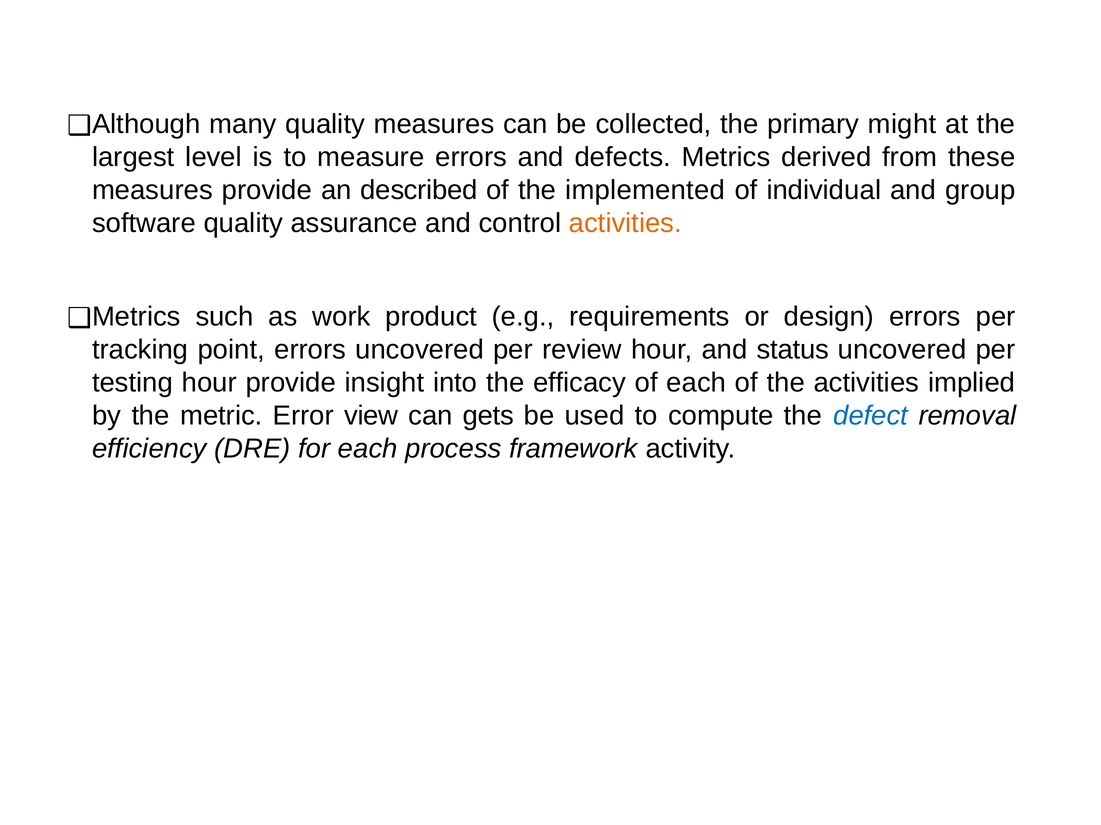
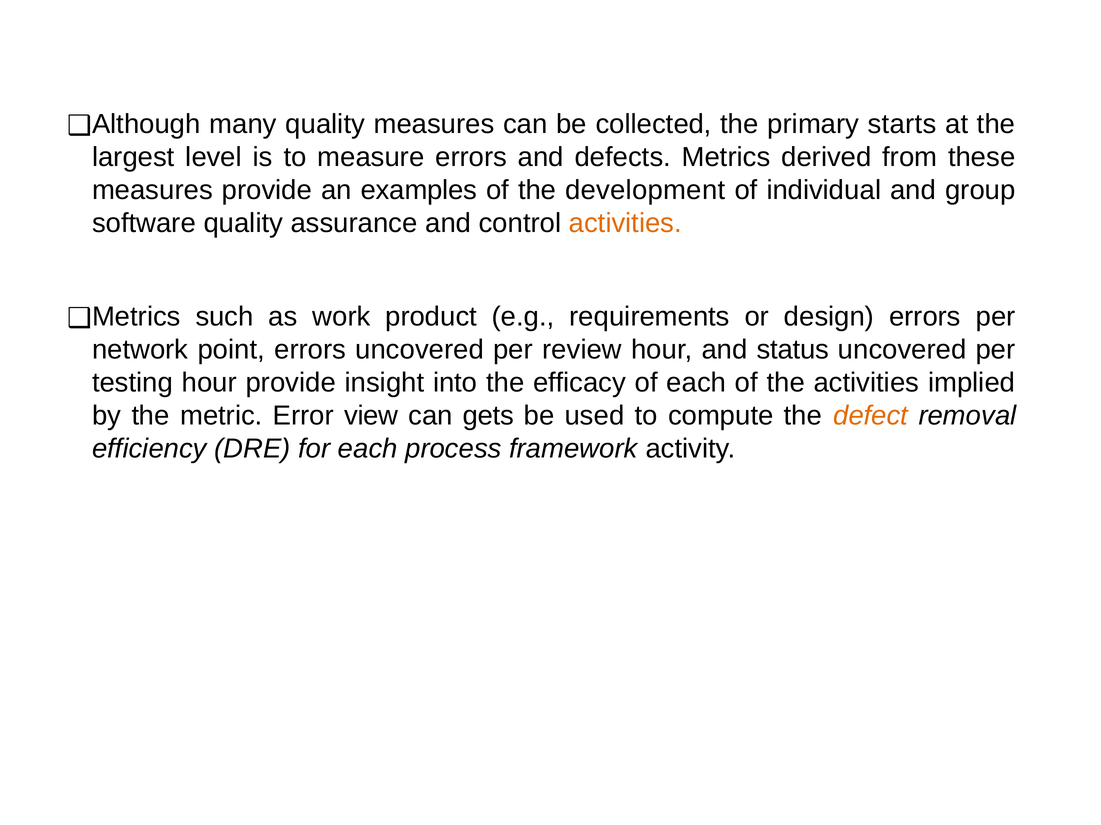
might: might -> starts
described: described -> examples
implemented: implemented -> development
tracking: tracking -> network
defect colour: blue -> orange
